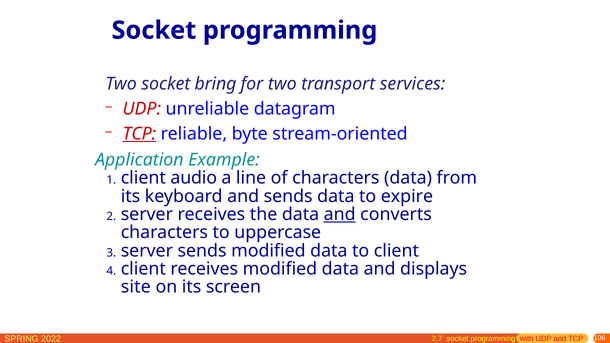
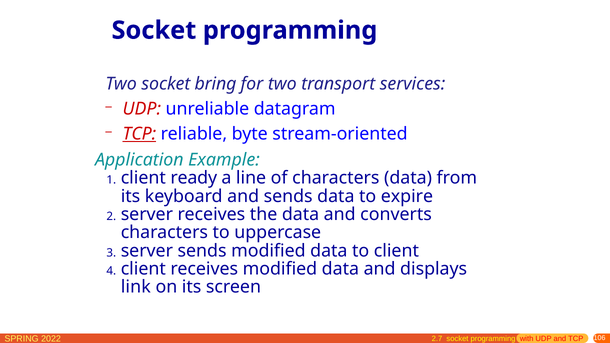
audio: audio -> ready
and at (340, 214) underline: present -> none
site: site -> link
